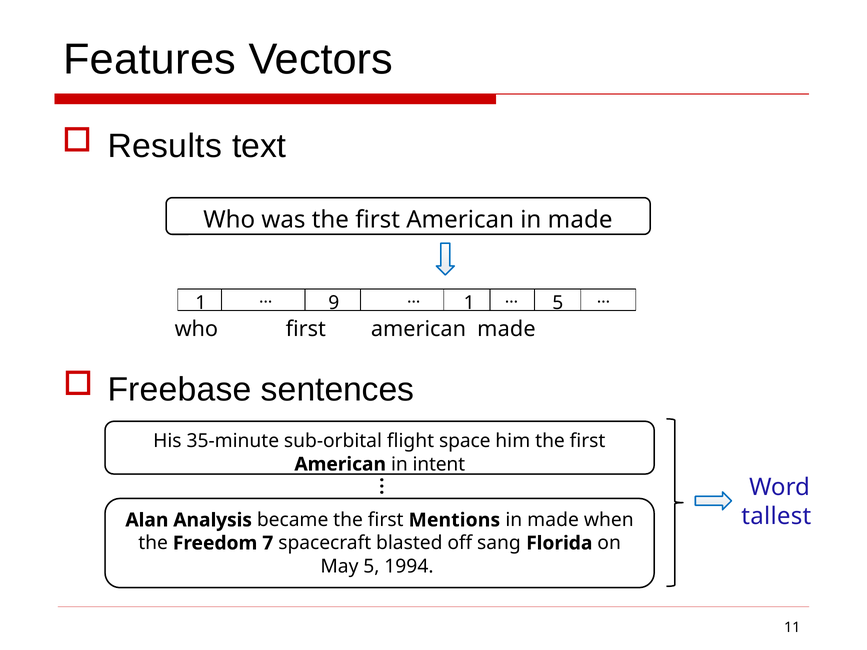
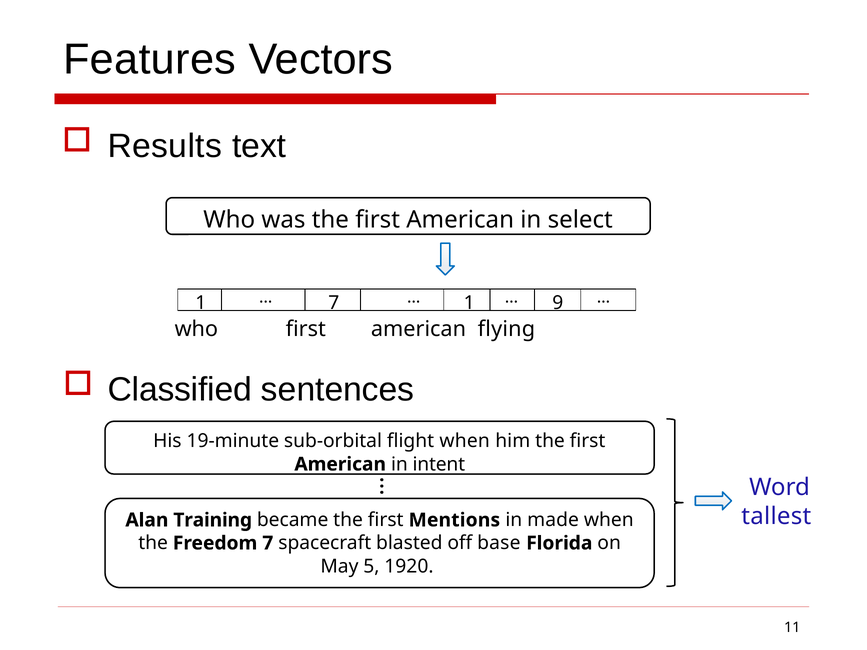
American in made: made -> select
1 9: 9 -> 7
1 5: 5 -> 9
american made: made -> flying
Freebase: Freebase -> Classified
35-minute: 35-minute -> 19-minute
flight space: space -> when
Analysis: Analysis -> Training
sang: sang -> base
1994: 1994 -> 1920
